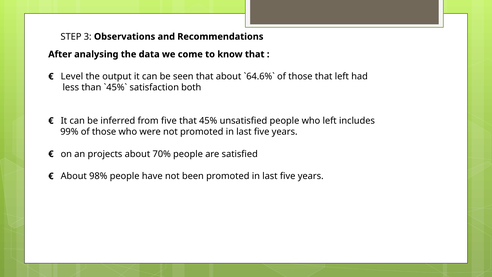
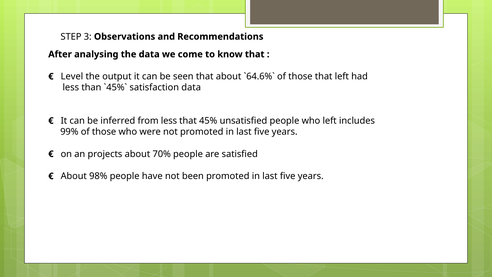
satisfaction both: both -> data
from five: five -> less
